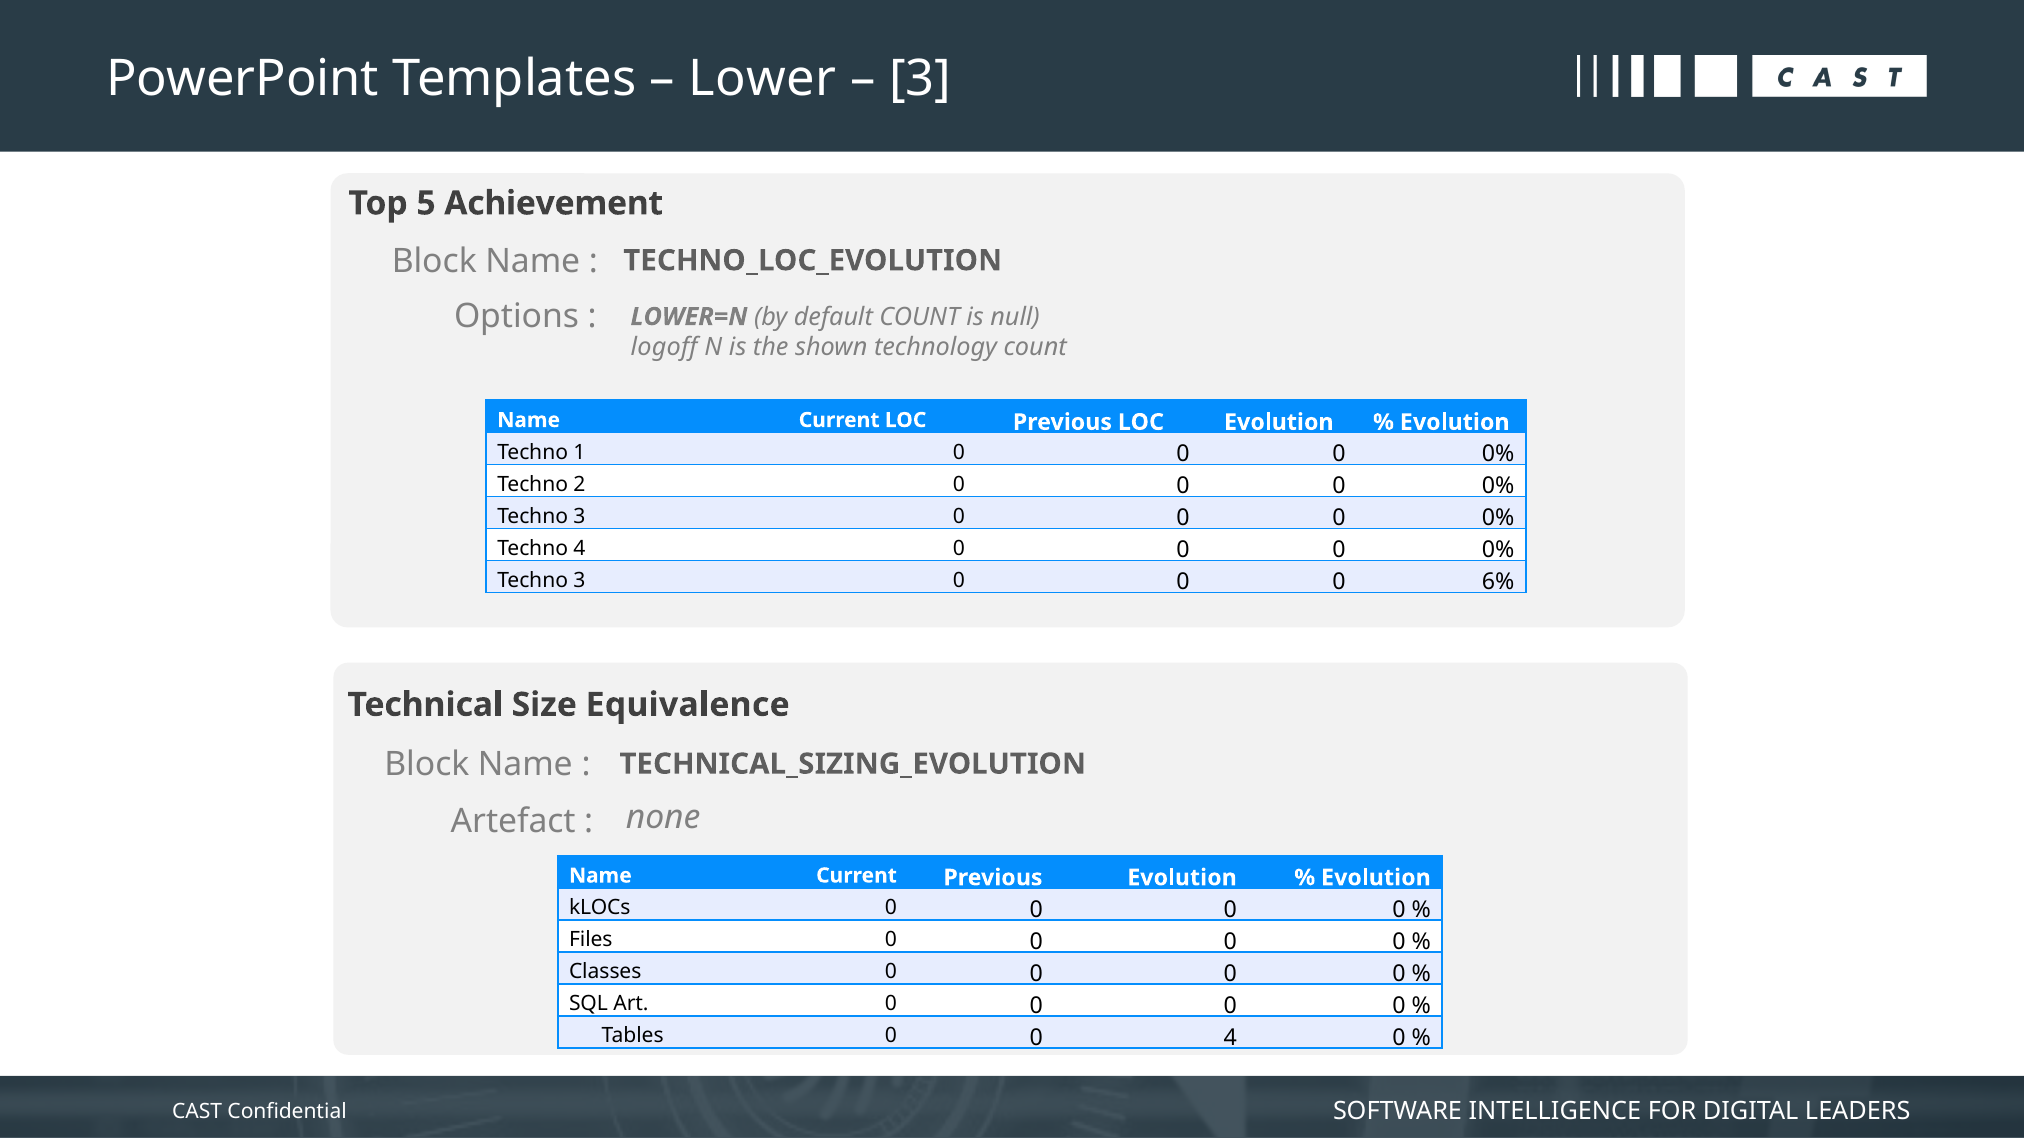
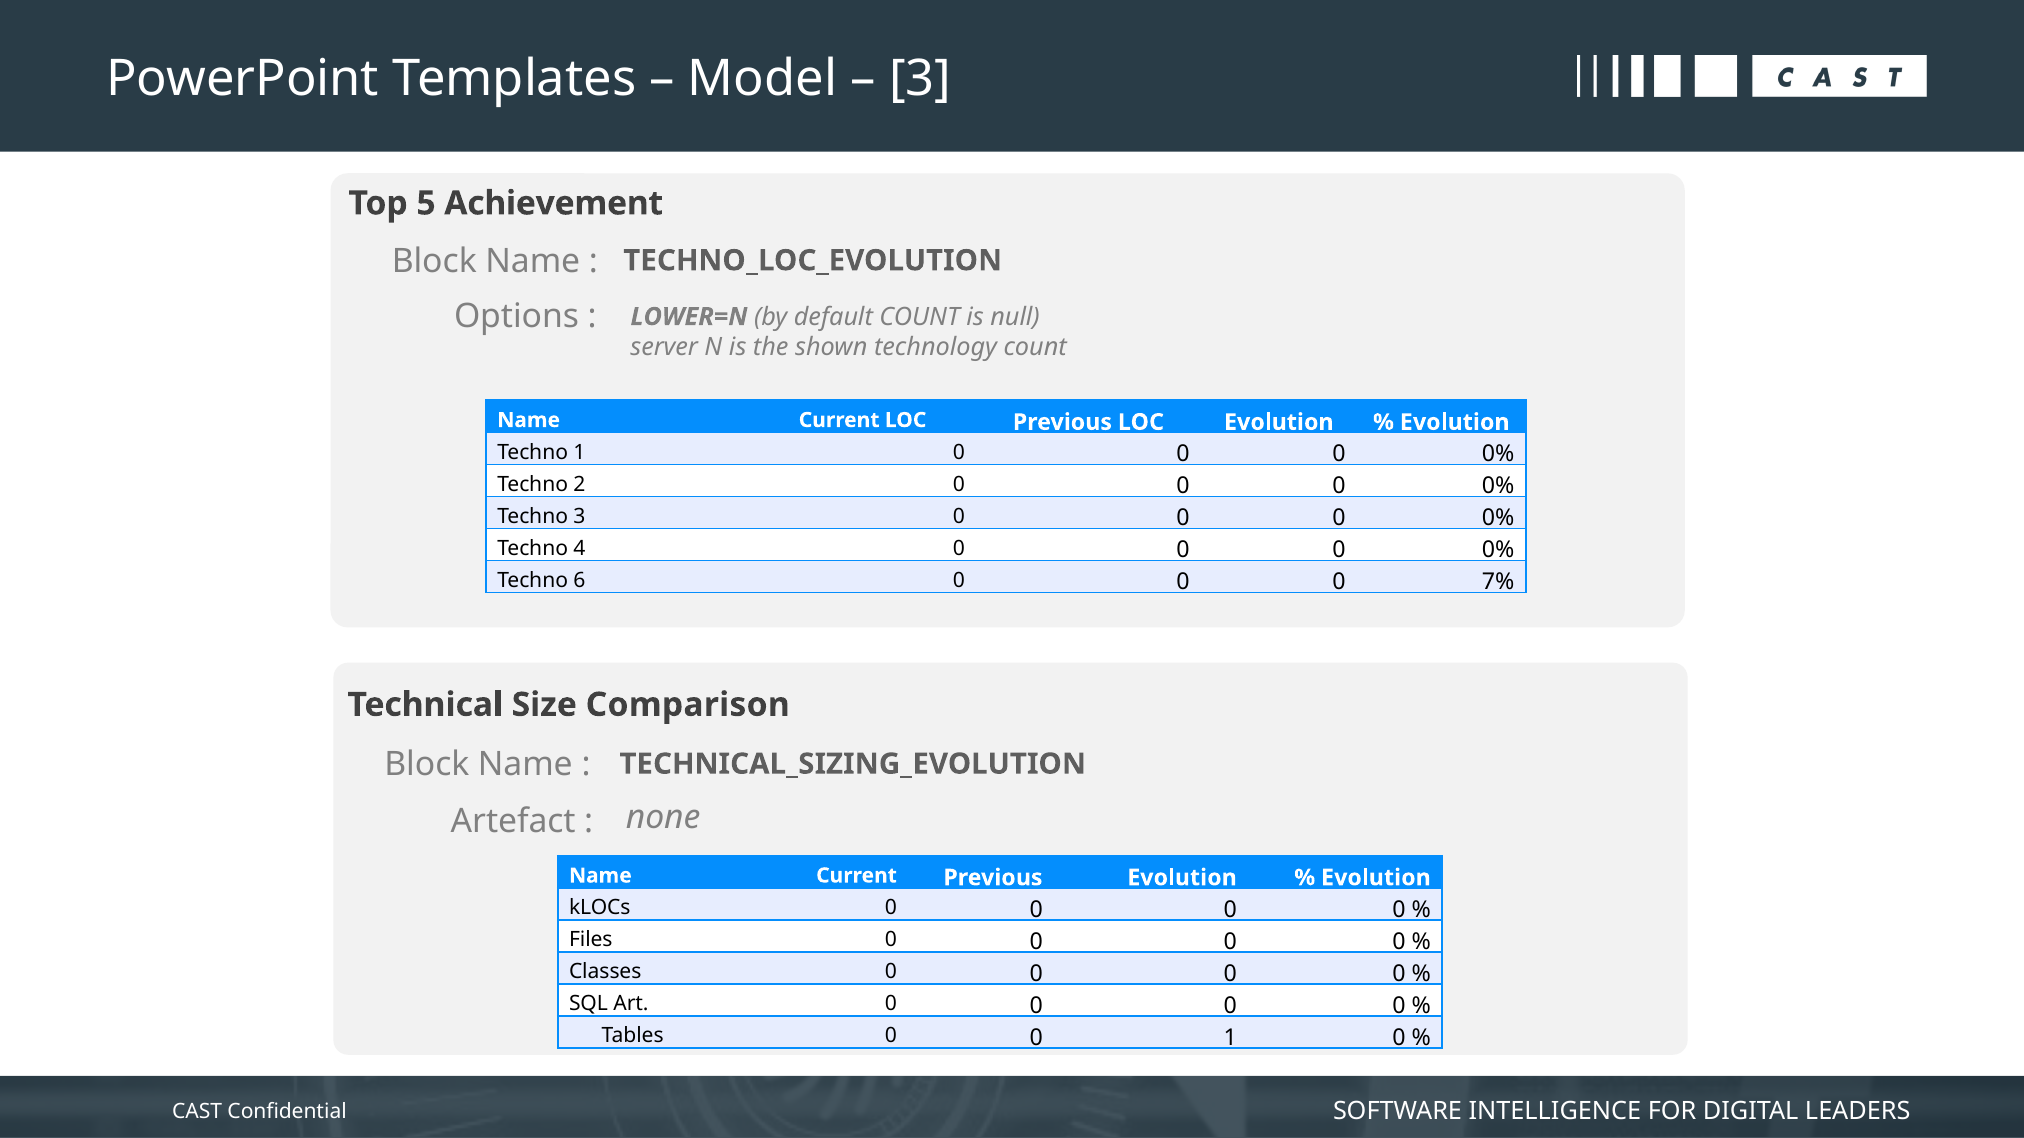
Lower: Lower -> Model
logoff: logoff -> server
3 at (580, 581): 3 -> 6
6%: 6% -> 7%
Equivalence: Equivalence -> Comparison
0 4: 4 -> 1
